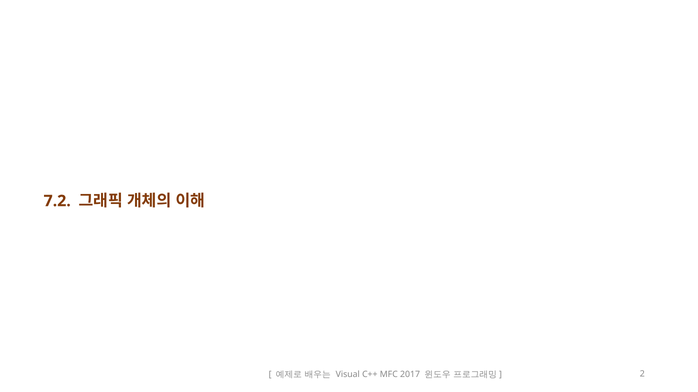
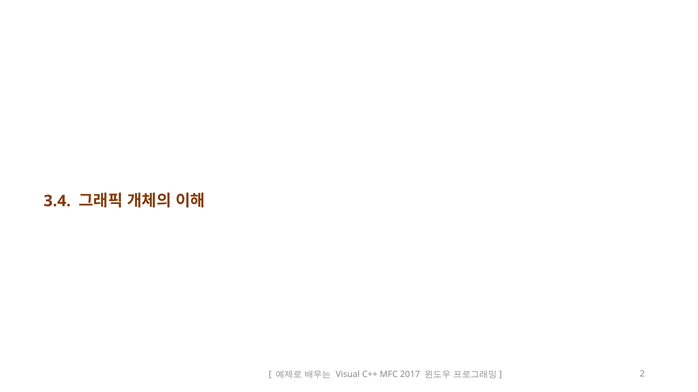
7.2: 7.2 -> 3.4
